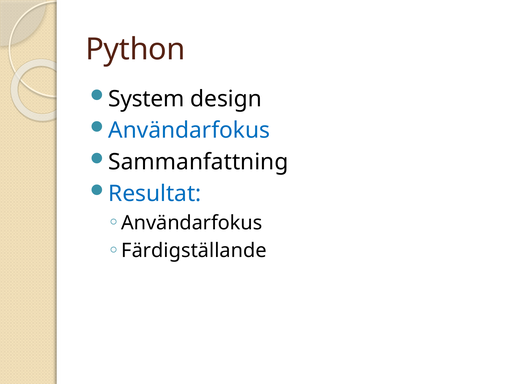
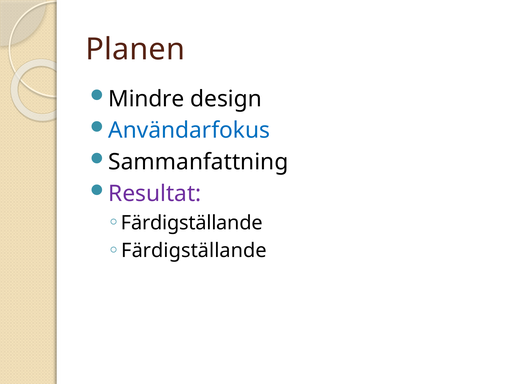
Python: Python -> Planen
System: System -> Mindre
Resultat colour: blue -> purple
Användarfokus at (192, 223): Användarfokus -> Färdigställande
